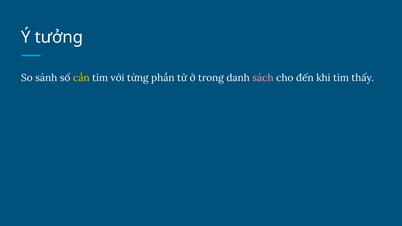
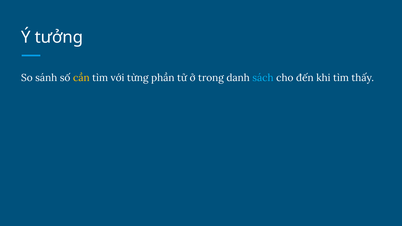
sách colour: pink -> light blue
